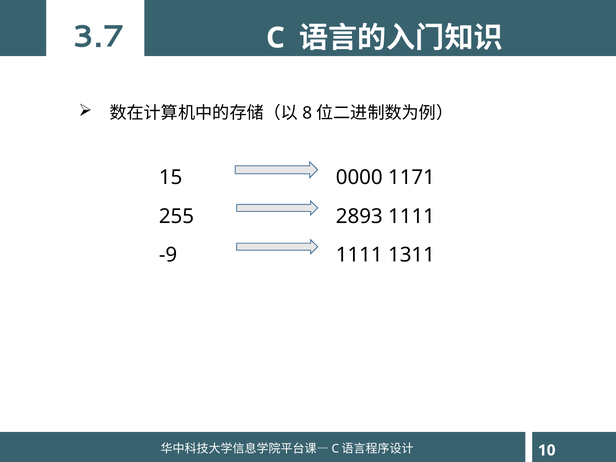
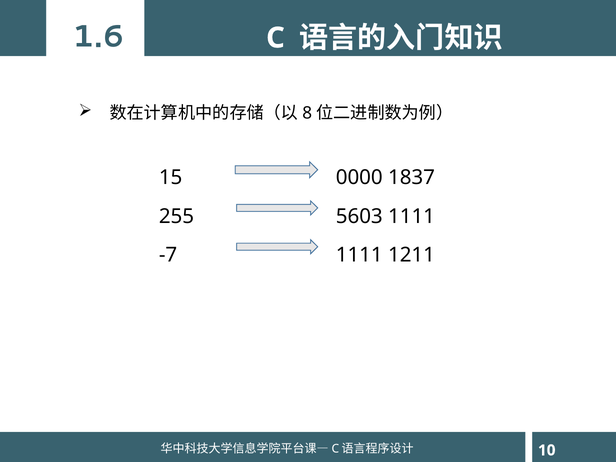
3.7: 3.7 -> 1.6
1171: 1171 -> 1837
2893: 2893 -> 5603
-9: -9 -> -7
1311: 1311 -> 1211
